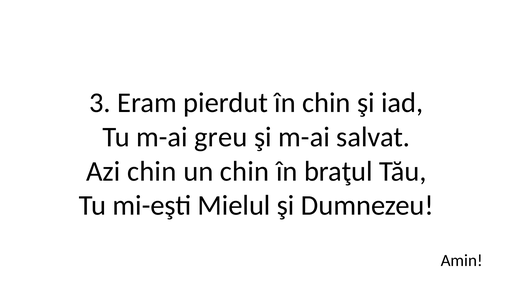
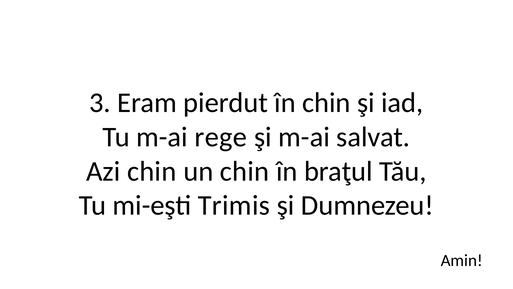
greu: greu -> rege
Mielul: Mielul -> Trimis
